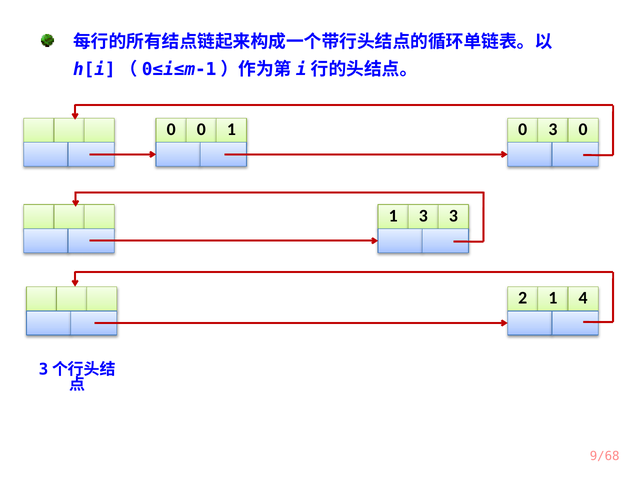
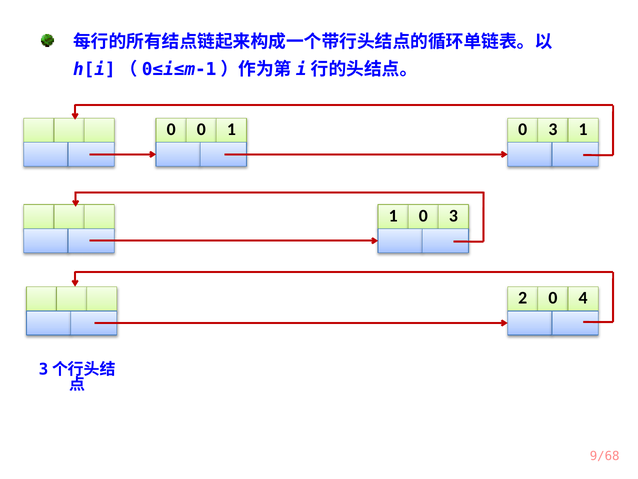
3 0: 0 -> 1
1 3: 3 -> 0
2 1: 1 -> 0
